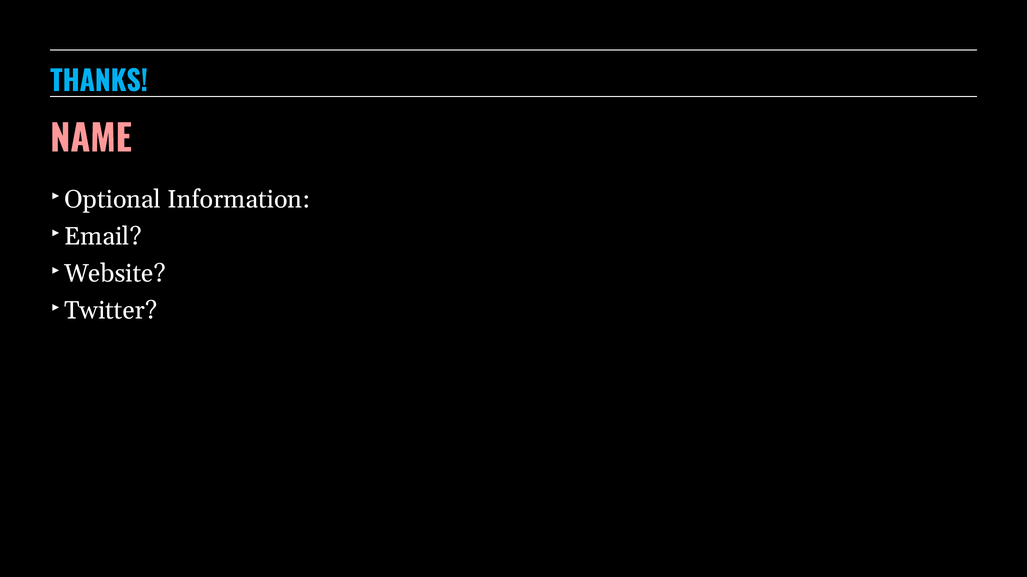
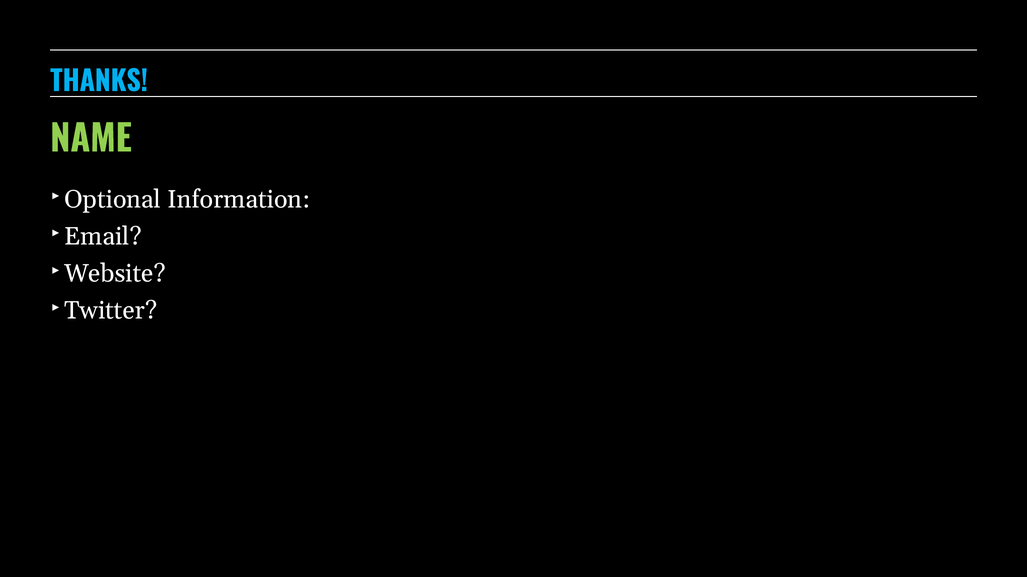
NAME colour: pink -> light green
